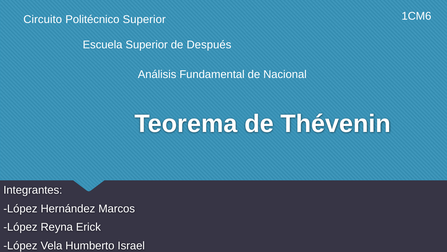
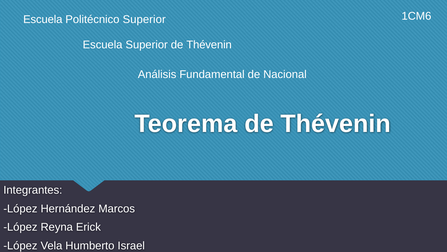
Circuito at (43, 19): Circuito -> Escuela
Superior de Después: Después -> Thévenin
